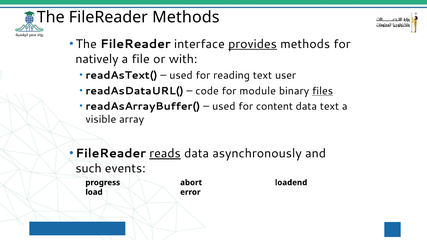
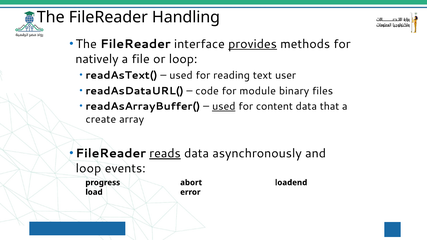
FileReader Methods: Methods -> Handling
or with: with -> loop
files underline: present -> none
used at (224, 106) underline: none -> present
data text: text -> that
visible: visible -> create
such at (89, 169): such -> loop
